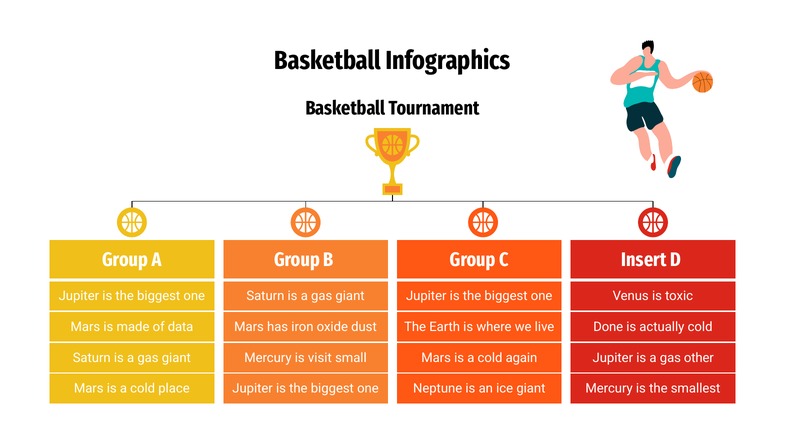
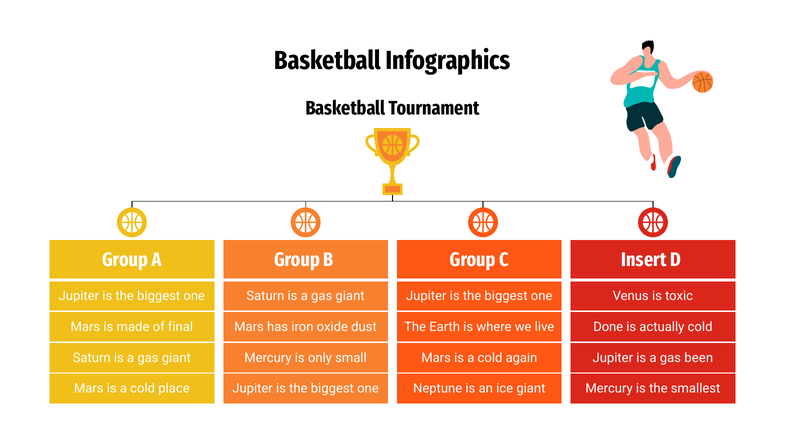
data: data -> final
visit: visit -> only
other: other -> been
